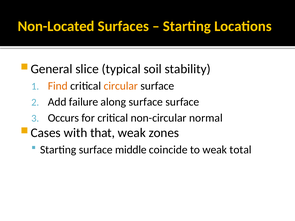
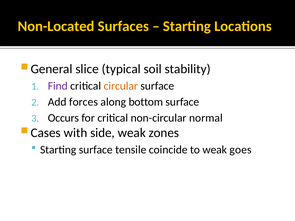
Find colour: orange -> purple
failure: failure -> forces
along surface: surface -> bottom
that: that -> side
middle: middle -> tensile
total: total -> goes
